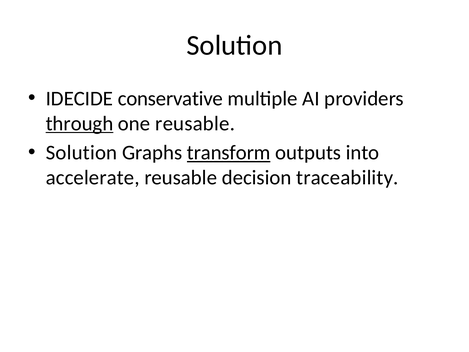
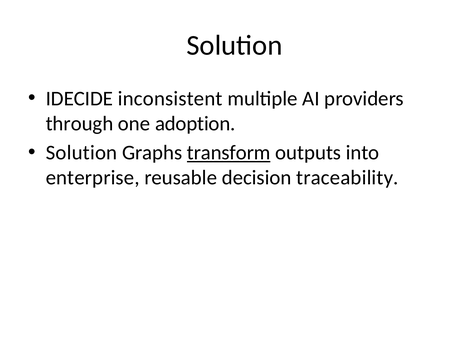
conservative: conservative -> inconsistent
through underline: present -> none
one reusable: reusable -> adoption
accelerate: accelerate -> enterprise
